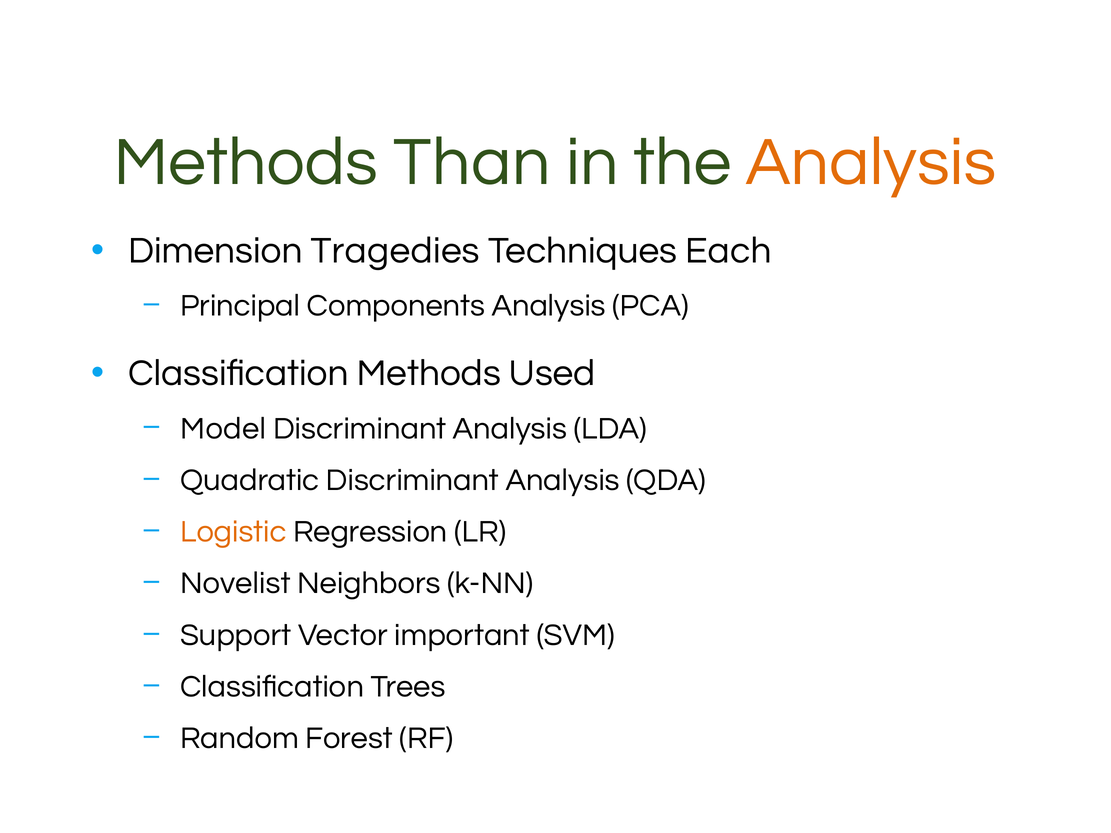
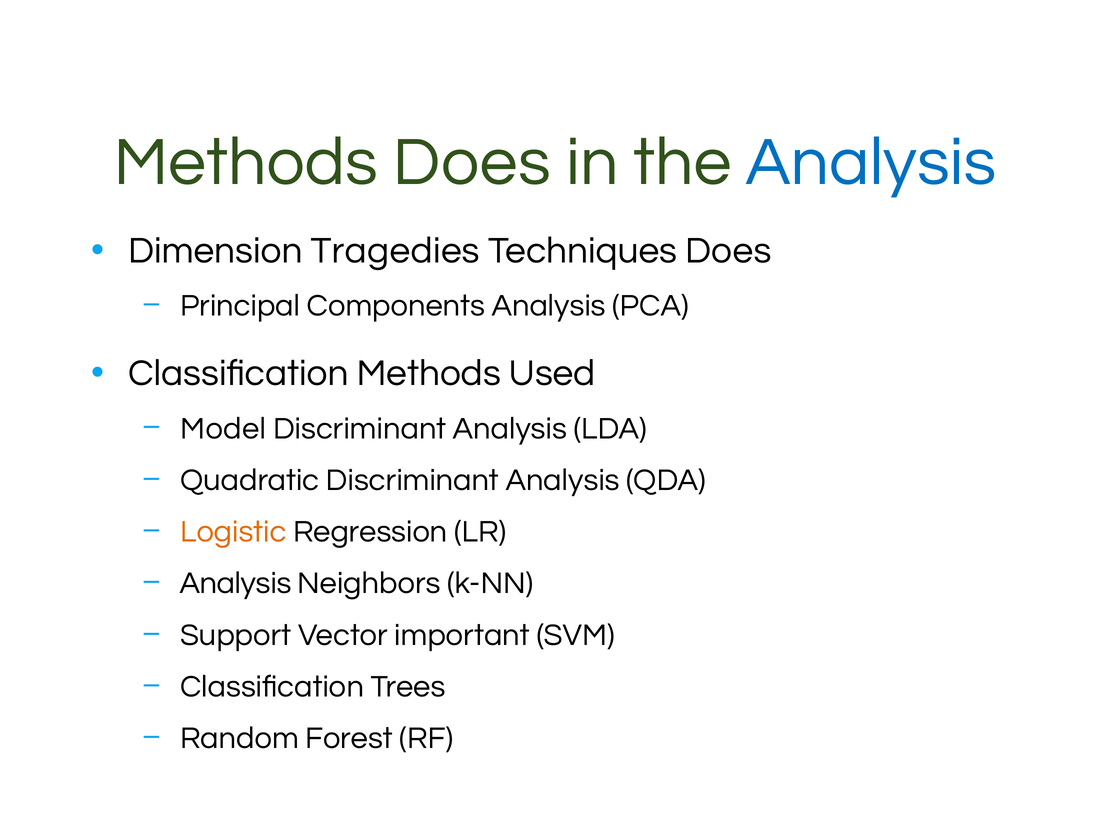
Methods Than: Than -> Does
Analysis at (871, 162) colour: orange -> blue
Techniques Each: Each -> Does
Novelist at (235, 583): Novelist -> Analysis
